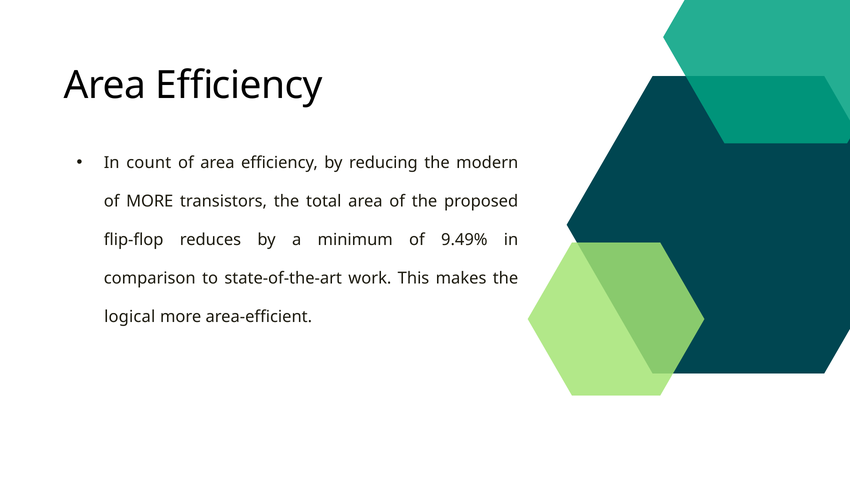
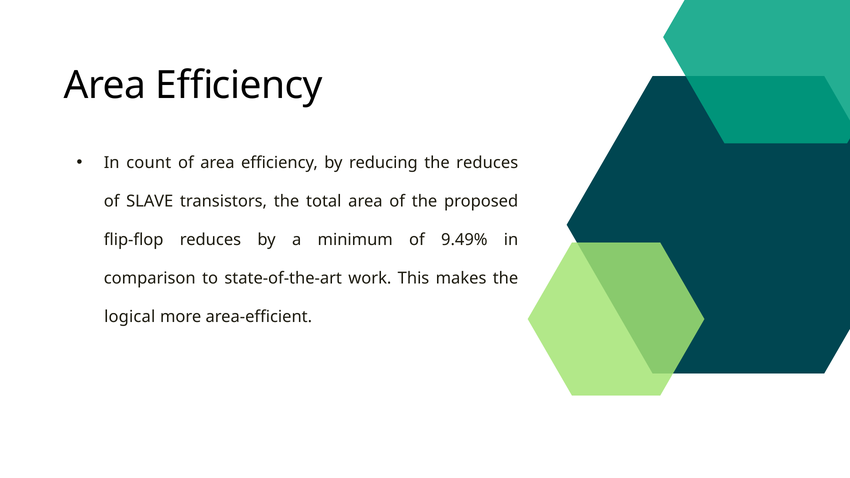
the modern: modern -> reduces
of MORE: MORE -> SLAVE
